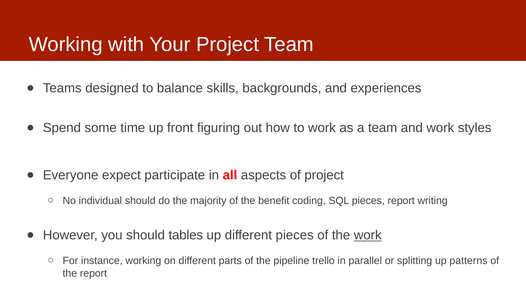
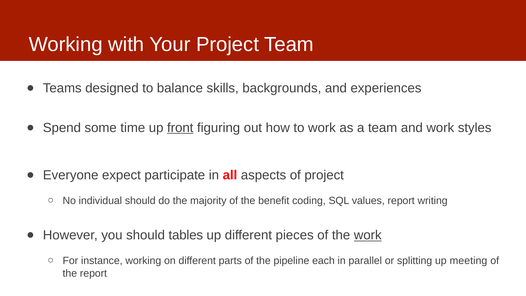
front underline: none -> present
SQL pieces: pieces -> values
trello: trello -> each
patterns: patterns -> meeting
